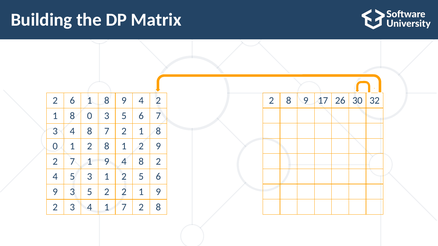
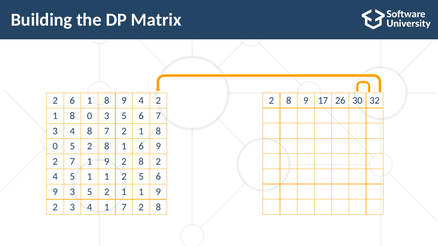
0 1: 1 -> 5
8 1 2: 2 -> 6
7 1 9 4: 4 -> 2
5 3: 3 -> 1
5 2 2: 2 -> 1
